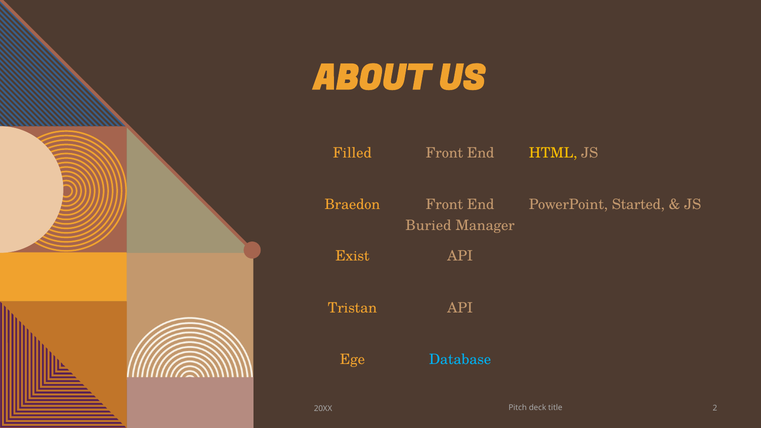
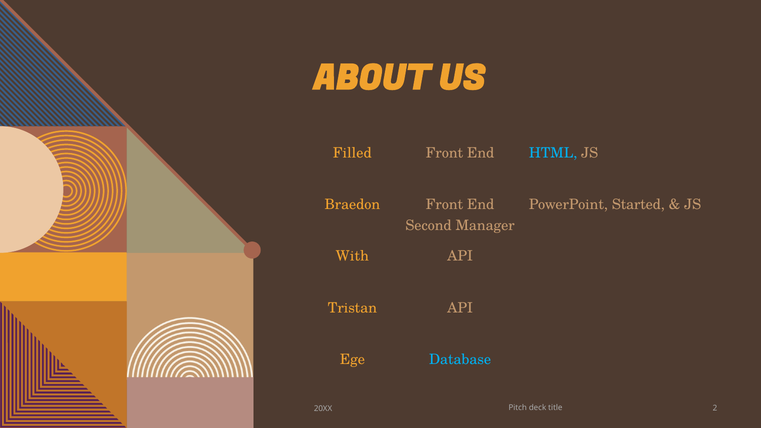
HTML colour: yellow -> light blue
Buried: Buried -> Second
Exist: Exist -> With
